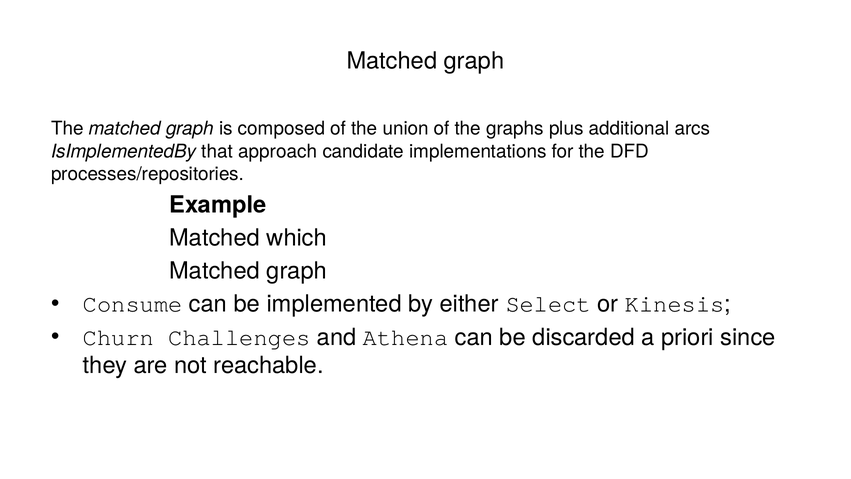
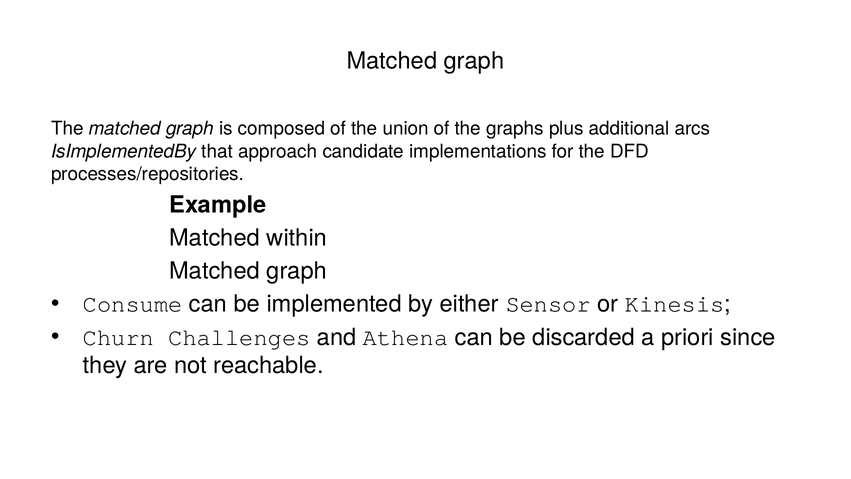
which: which -> within
Select: Select -> Sensor
